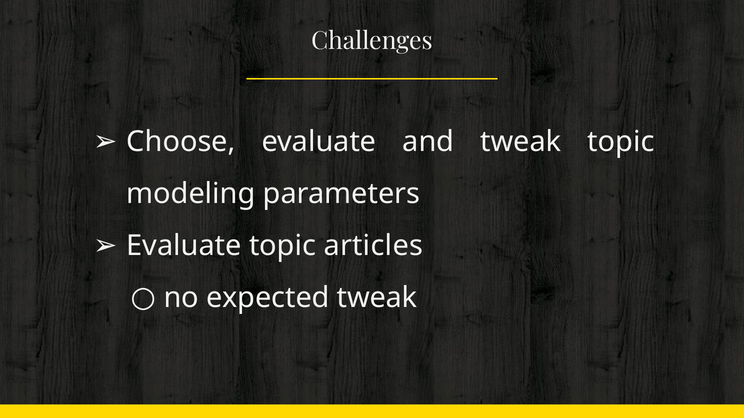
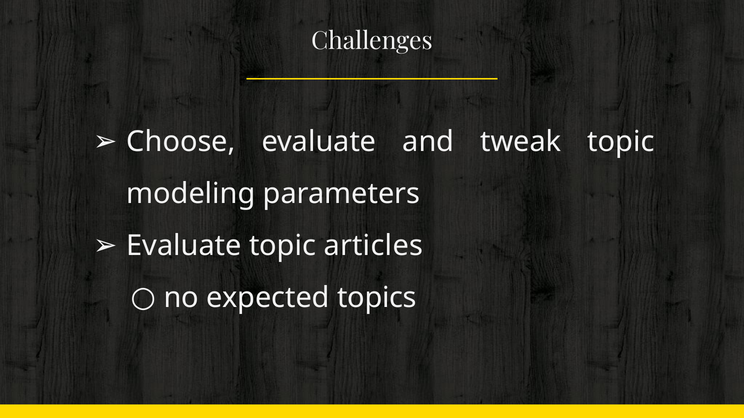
expected tweak: tweak -> topics
